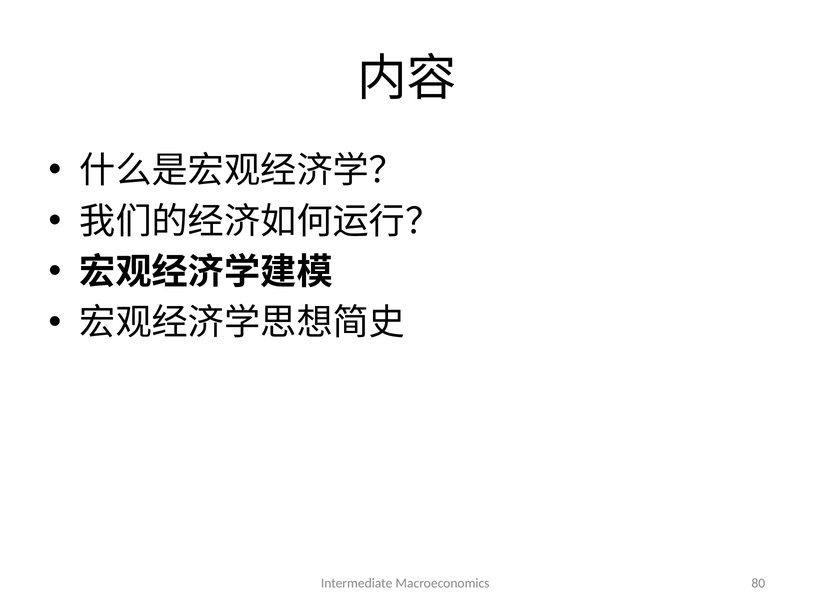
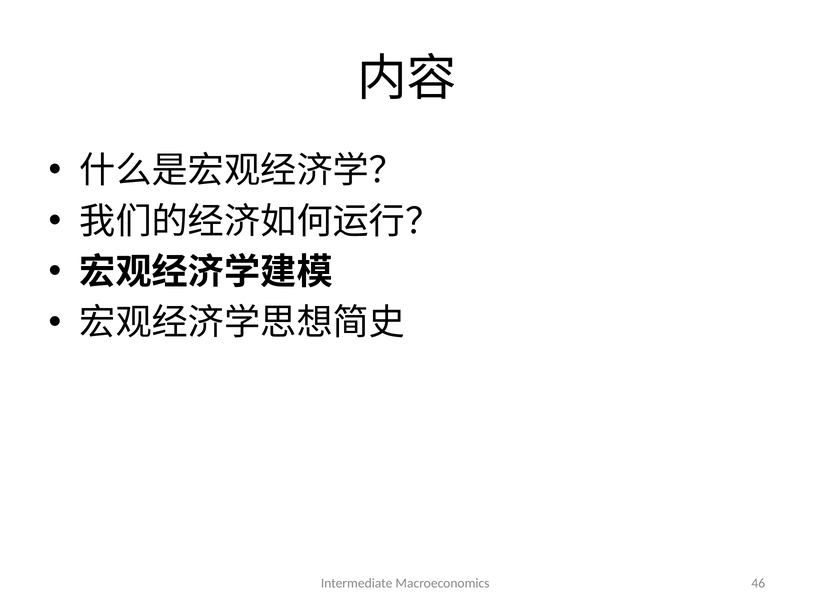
80: 80 -> 46
